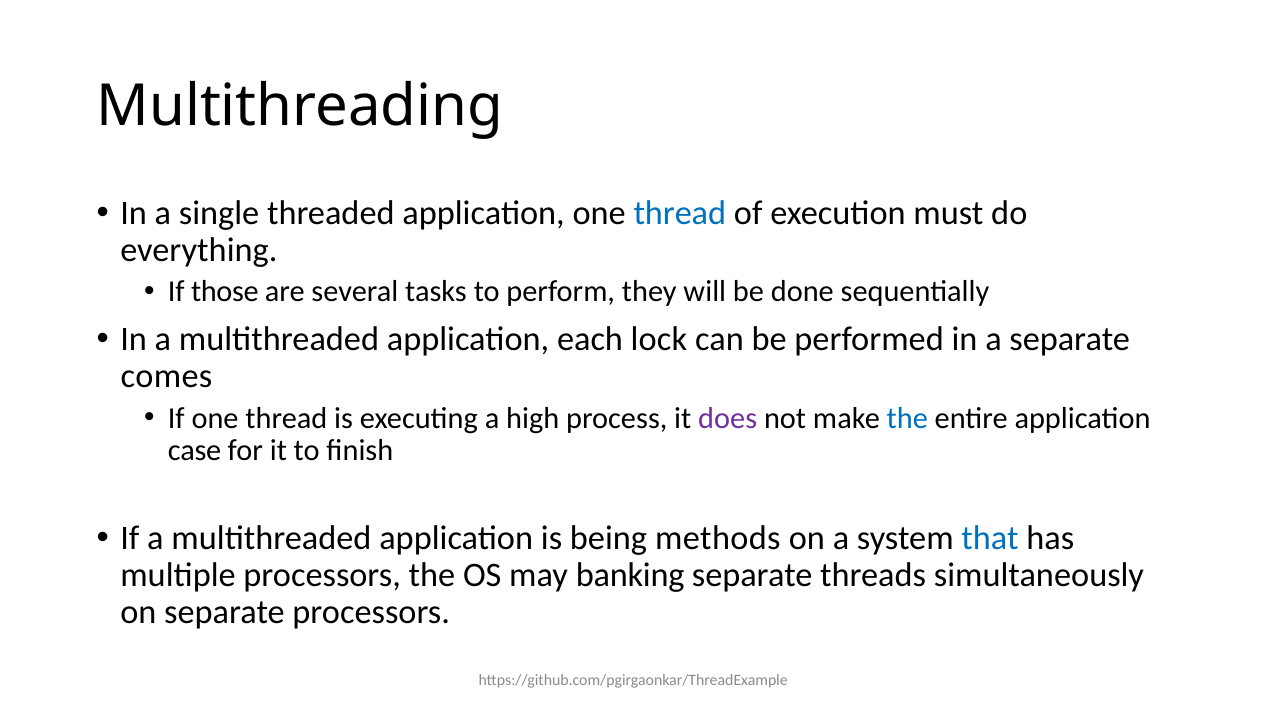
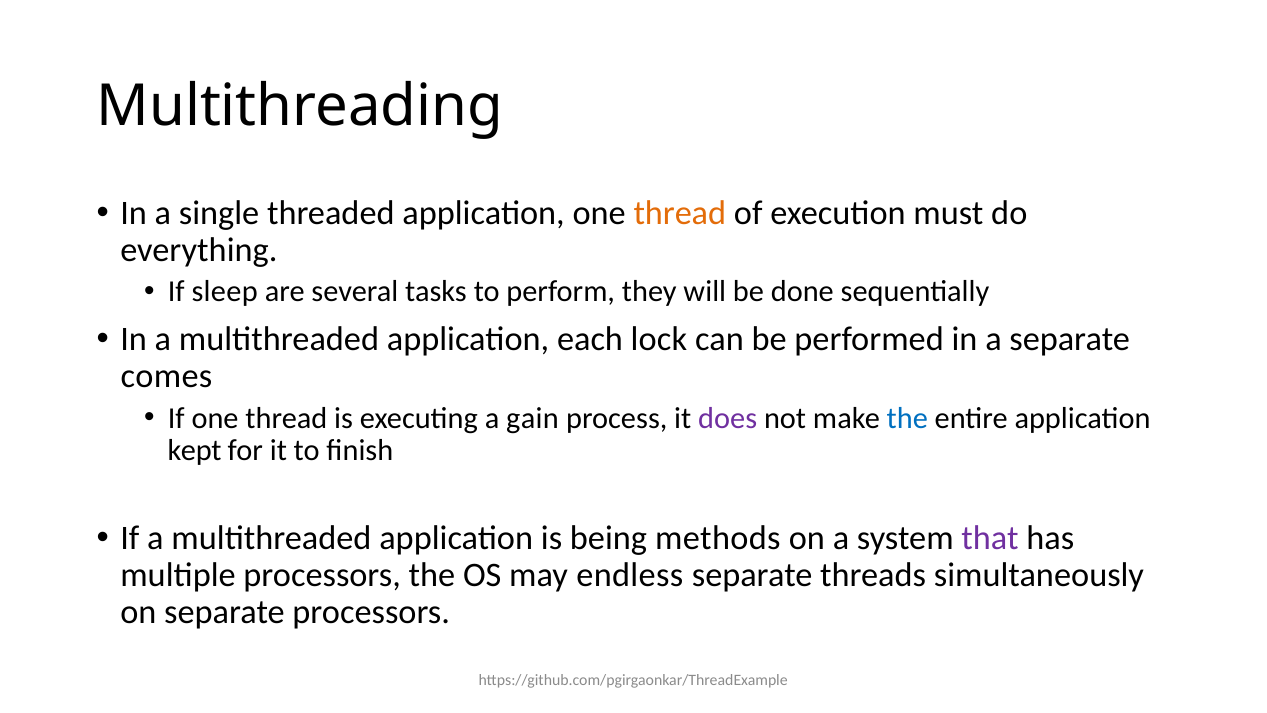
thread at (680, 213) colour: blue -> orange
those: those -> sleep
high: high -> gain
case: case -> kept
that colour: blue -> purple
banking: banking -> endless
